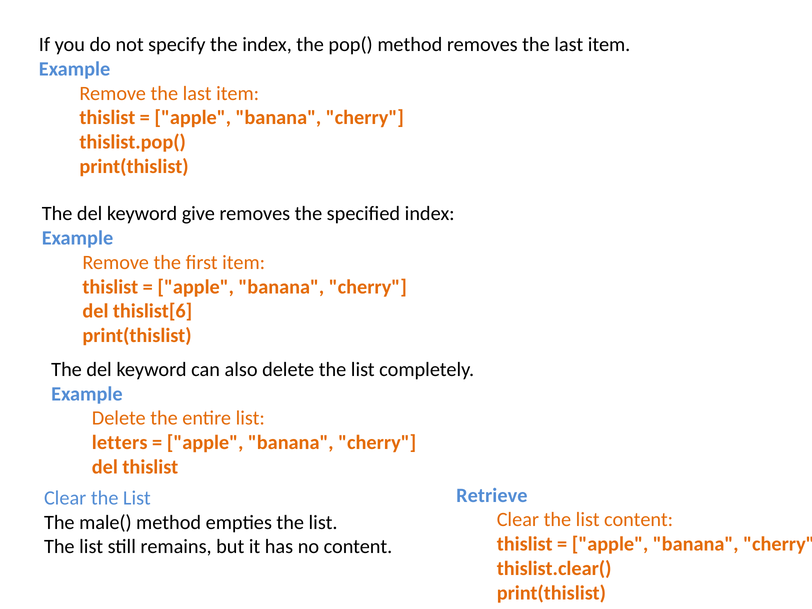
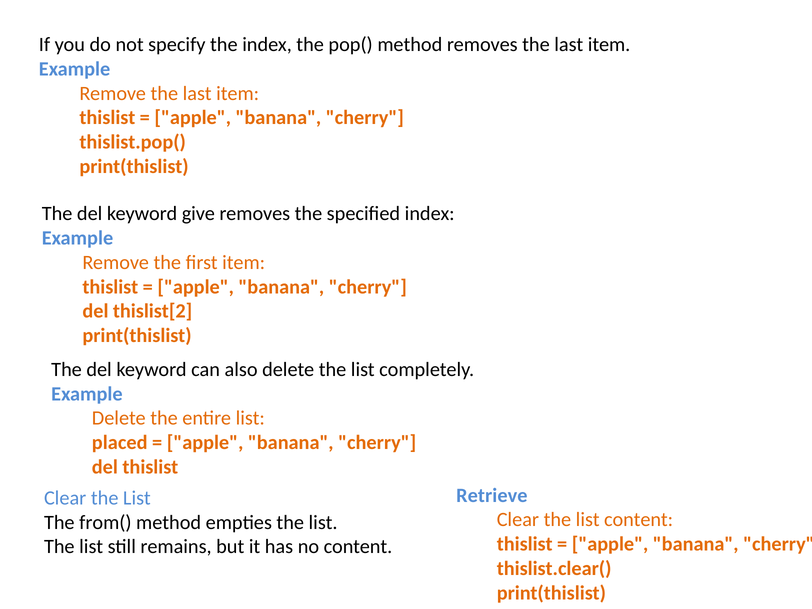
thislist[6: thislist[6 -> thislist[2
letters: letters -> placed
male(: male( -> from(
